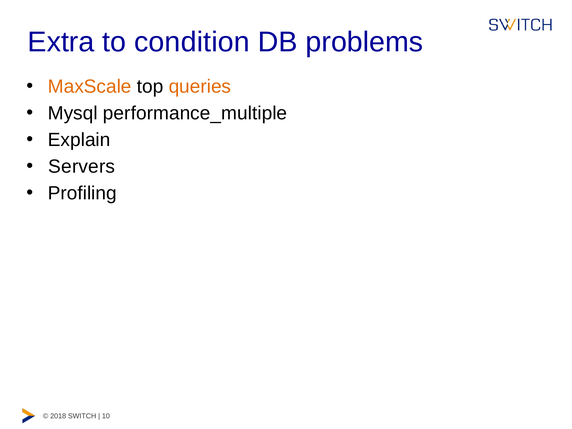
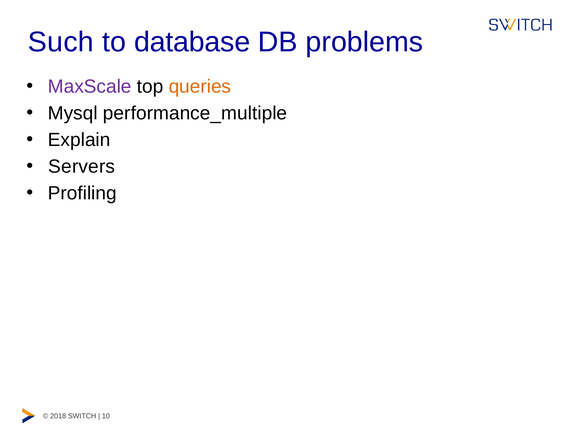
Extra: Extra -> Such
condition: condition -> database
MaxScale colour: orange -> purple
